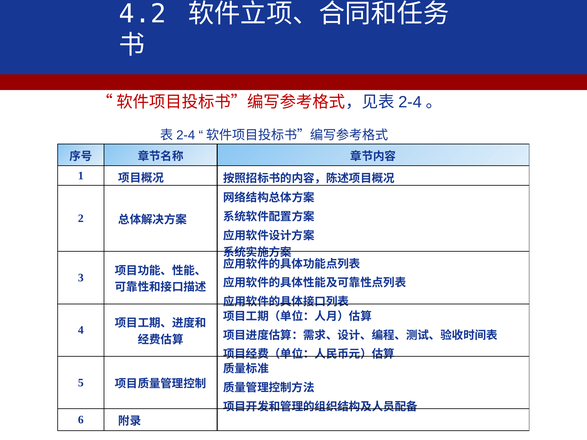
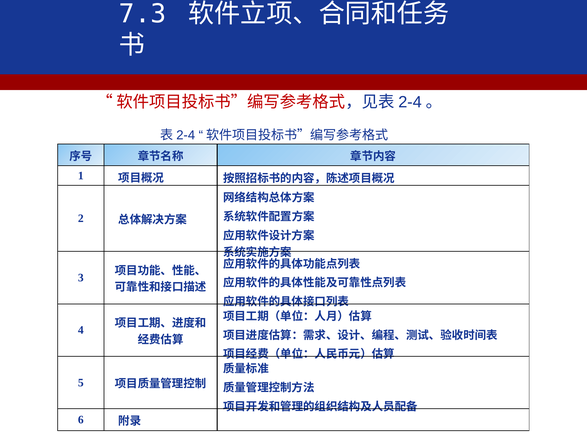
4.2: 4.2 -> 7.3
